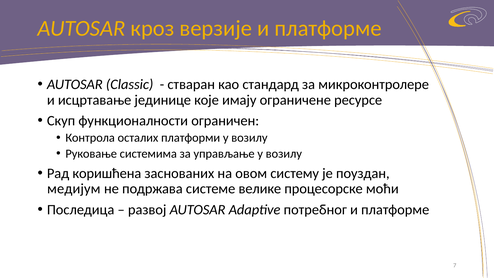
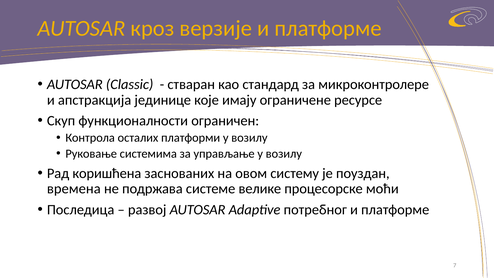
исцртавање: исцртавање -> апстракција
медијум: медијум -> времена
